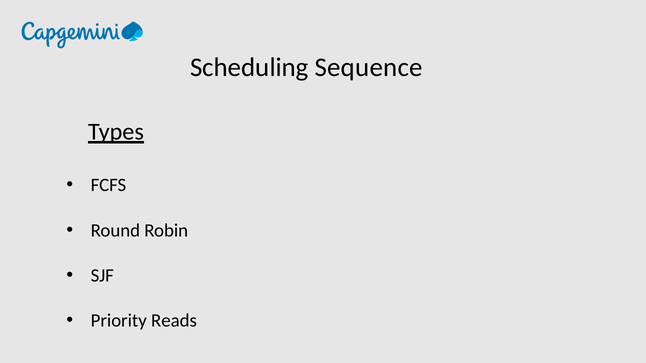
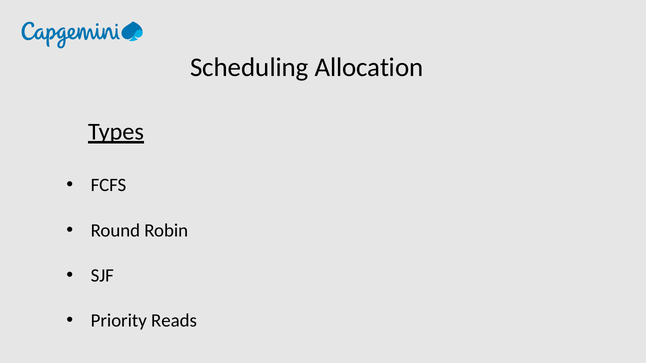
Sequence: Sequence -> Allocation
